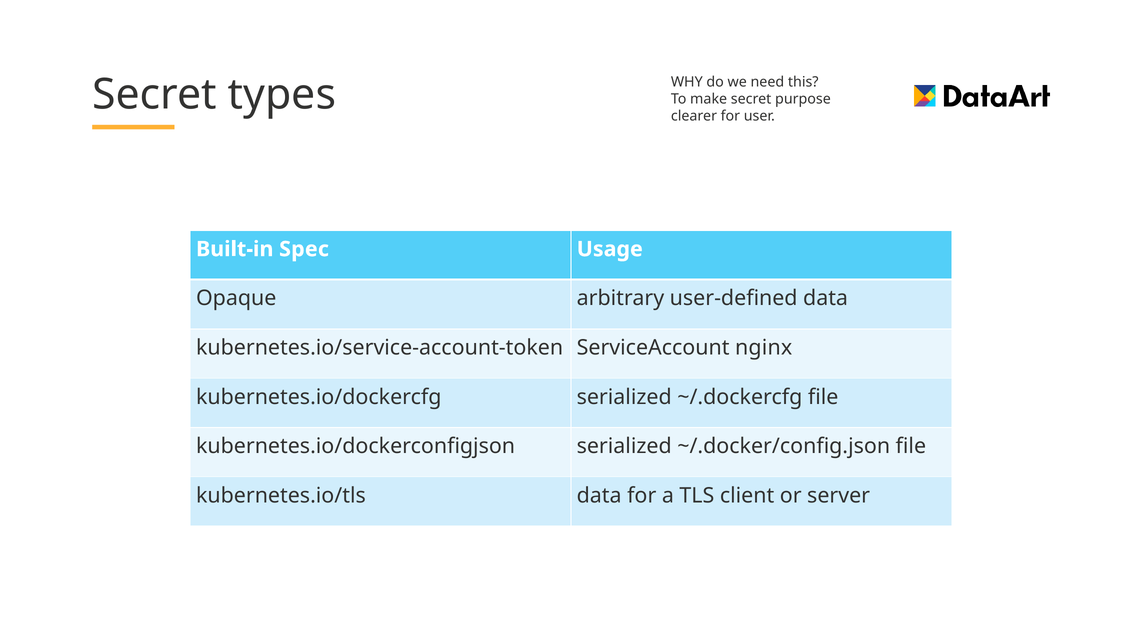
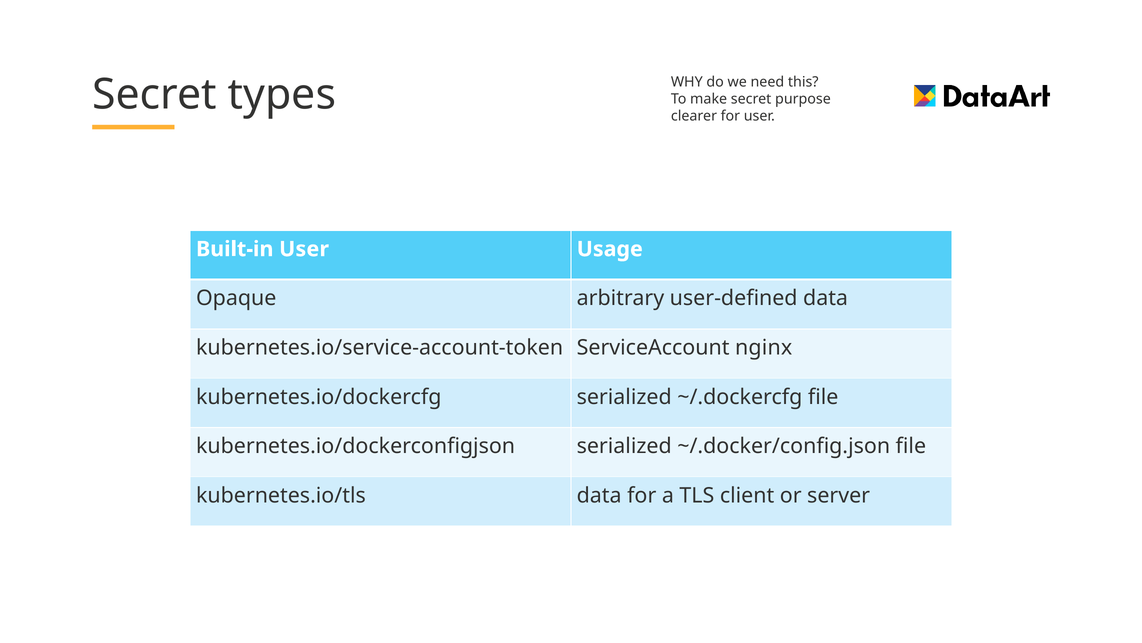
Built-in Spec: Spec -> User
